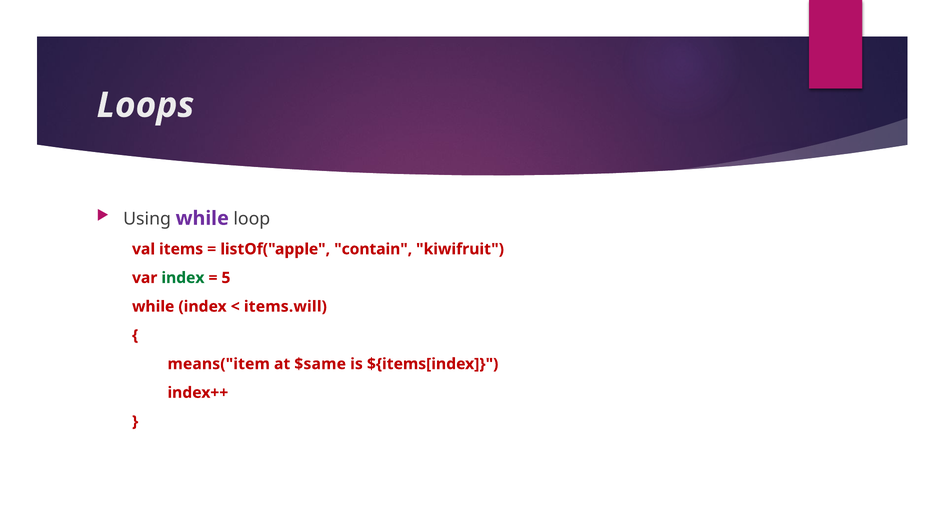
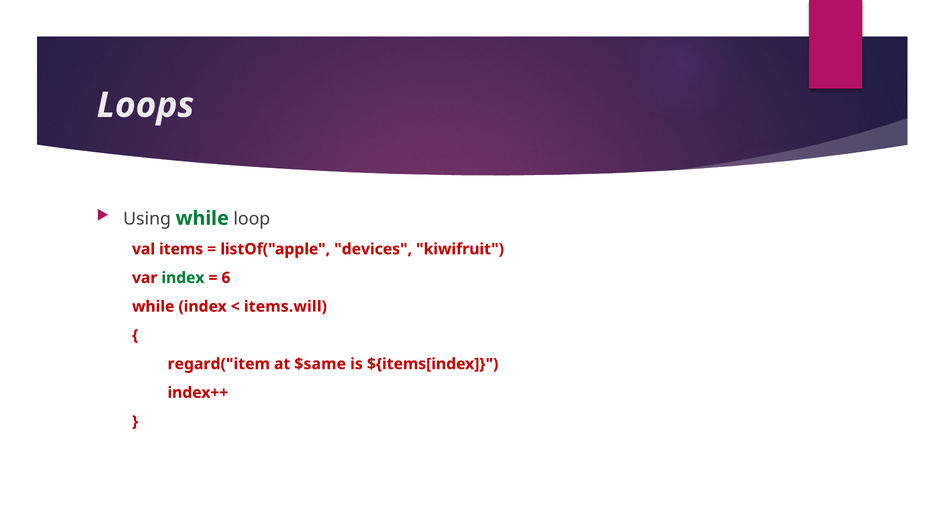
while at (202, 219) colour: purple -> green
contain: contain -> devices
5: 5 -> 6
means("item: means("item -> regard("item
